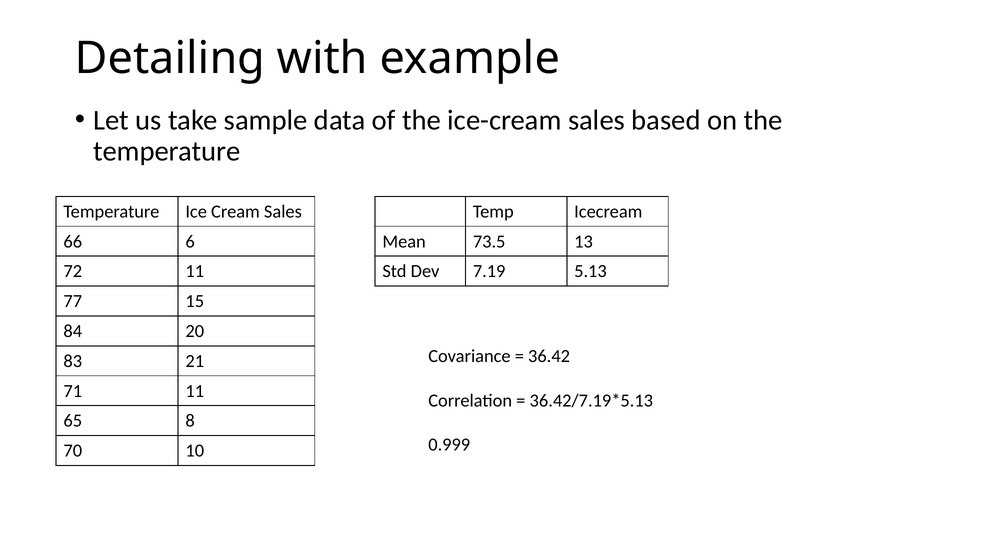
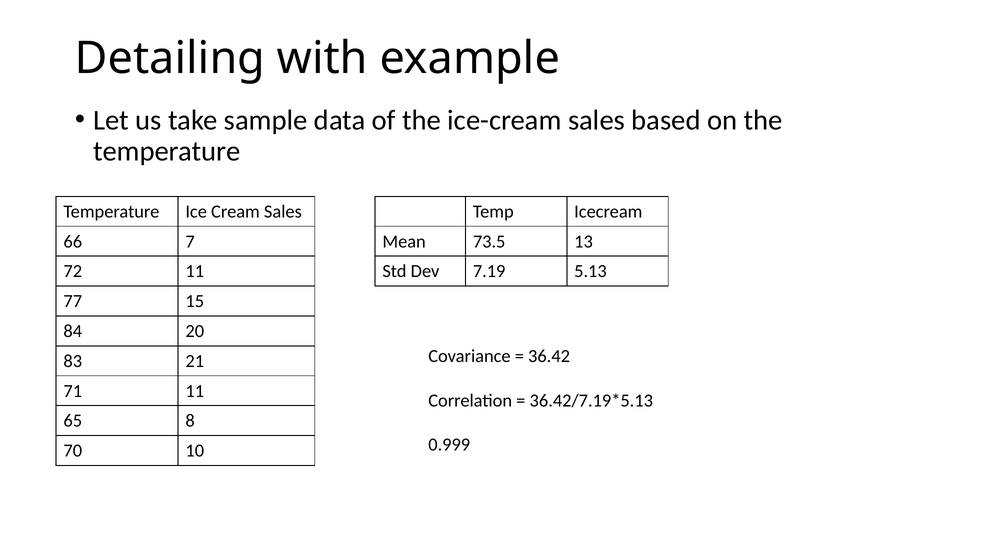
6: 6 -> 7
